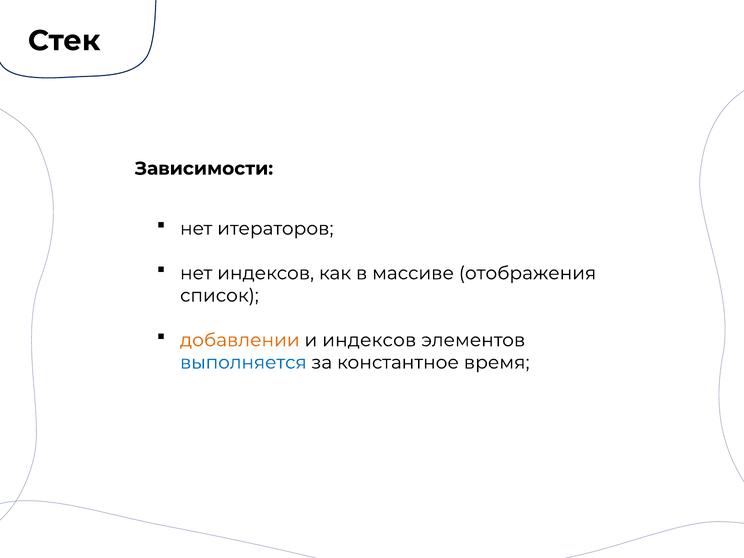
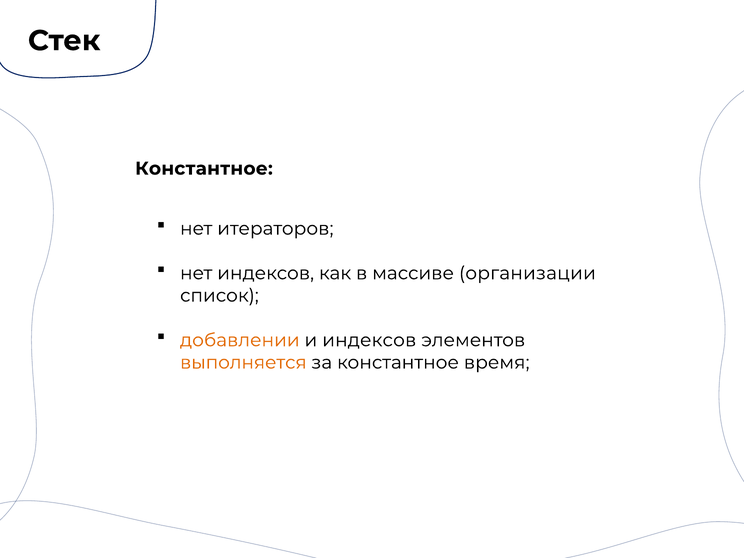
Зависимости at (204, 169): Зависимости -> Константное
отображения: отображения -> организации
выполняется colour: blue -> orange
